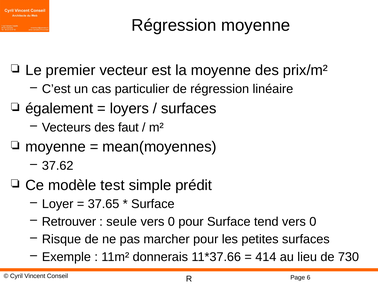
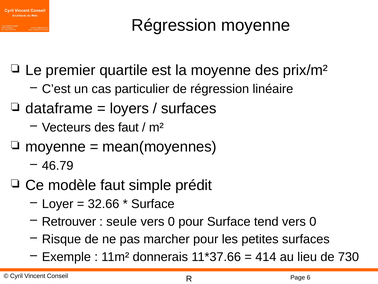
vecteur: vecteur -> quartile
également: également -> dataframe
37.62: 37.62 -> 46.79
modèle test: test -> faut
37.65: 37.65 -> 32.66
